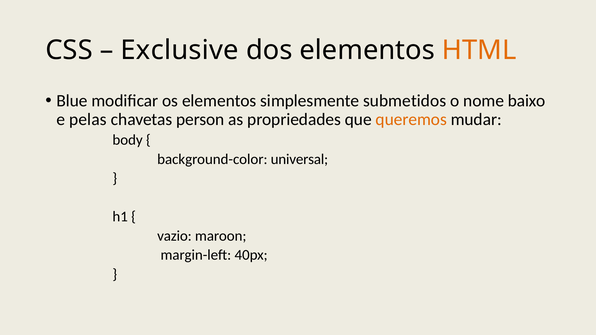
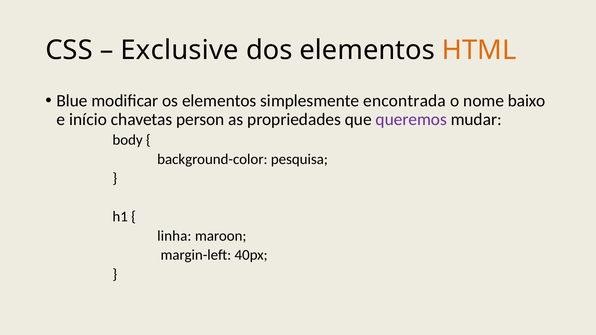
submetidos: submetidos -> encontrada
pelas: pelas -> início
queremos colour: orange -> purple
universal: universal -> pesquisa
vazio: vazio -> linha
